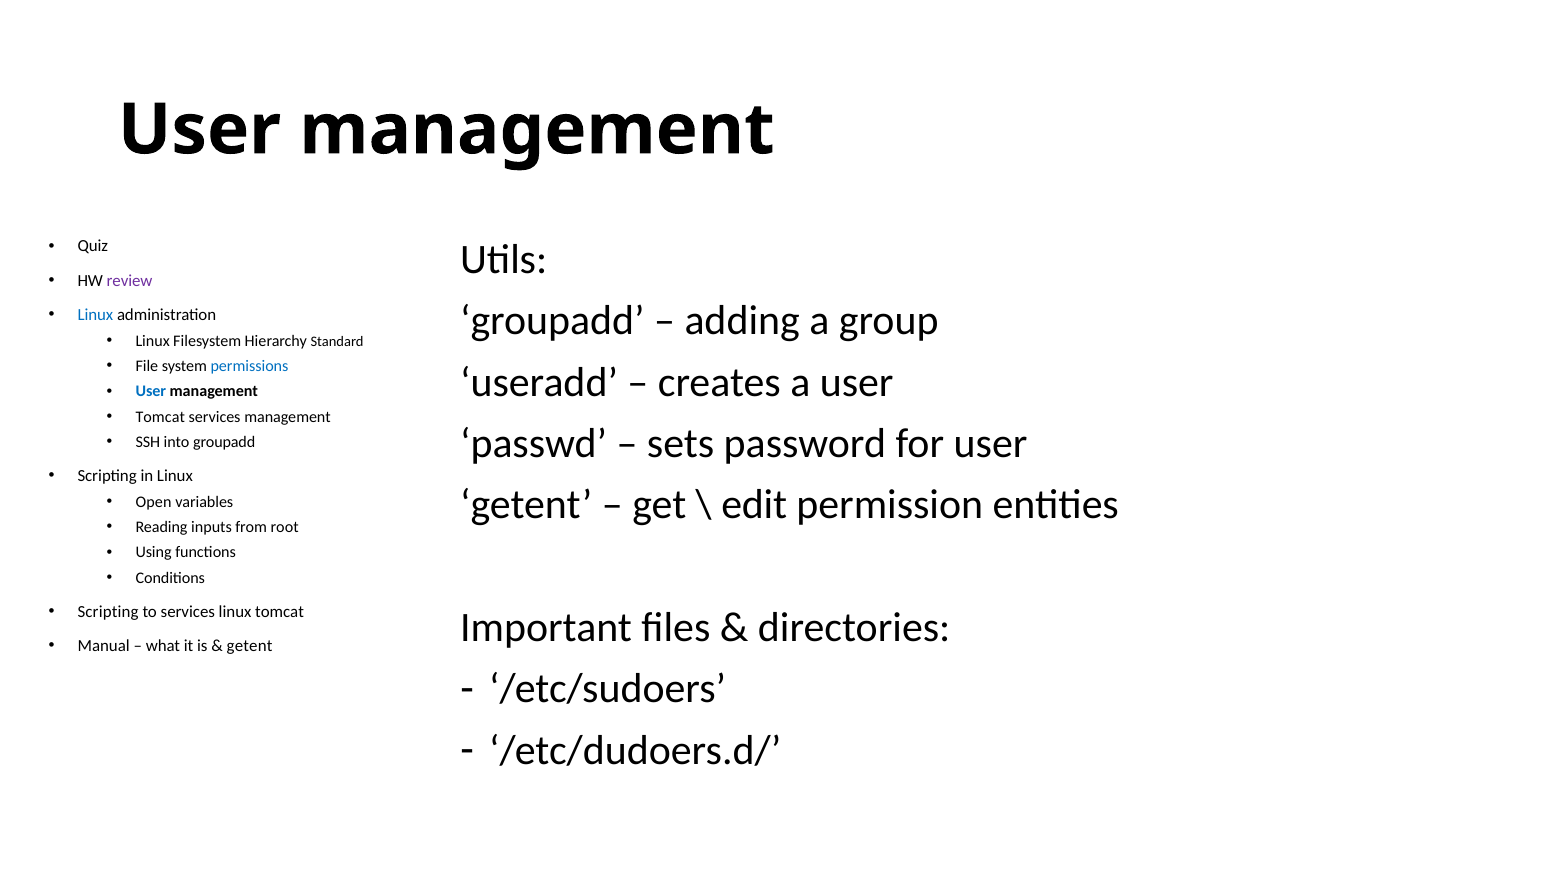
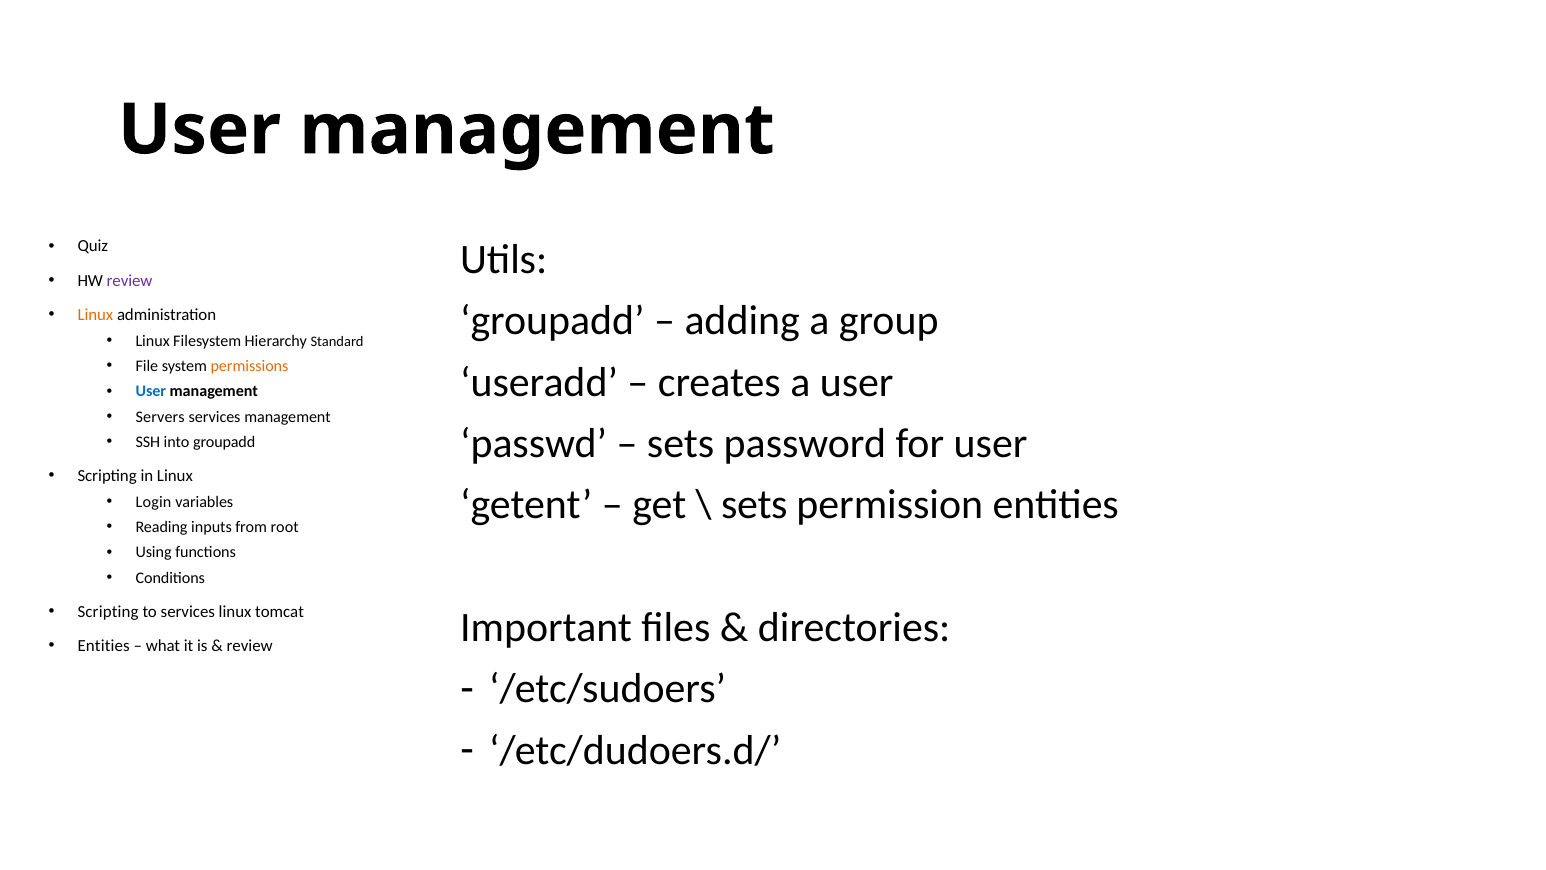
Linux at (95, 315) colour: blue -> orange
permissions colour: blue -> orange
Tomcat at (160, 417): Tomcat -> Servers
edit at (754, 505): edit -> sets
Open: Open -> Login
Manual at (104, 646): Manual -> Entities
getent at (250, 646): getent -> review
